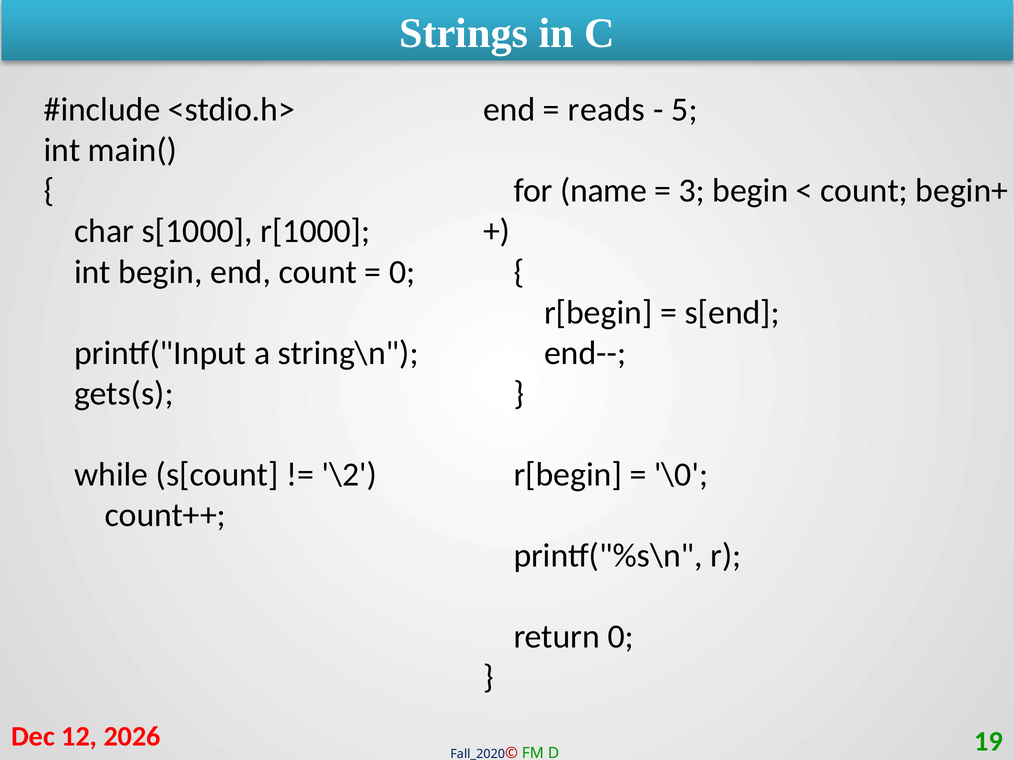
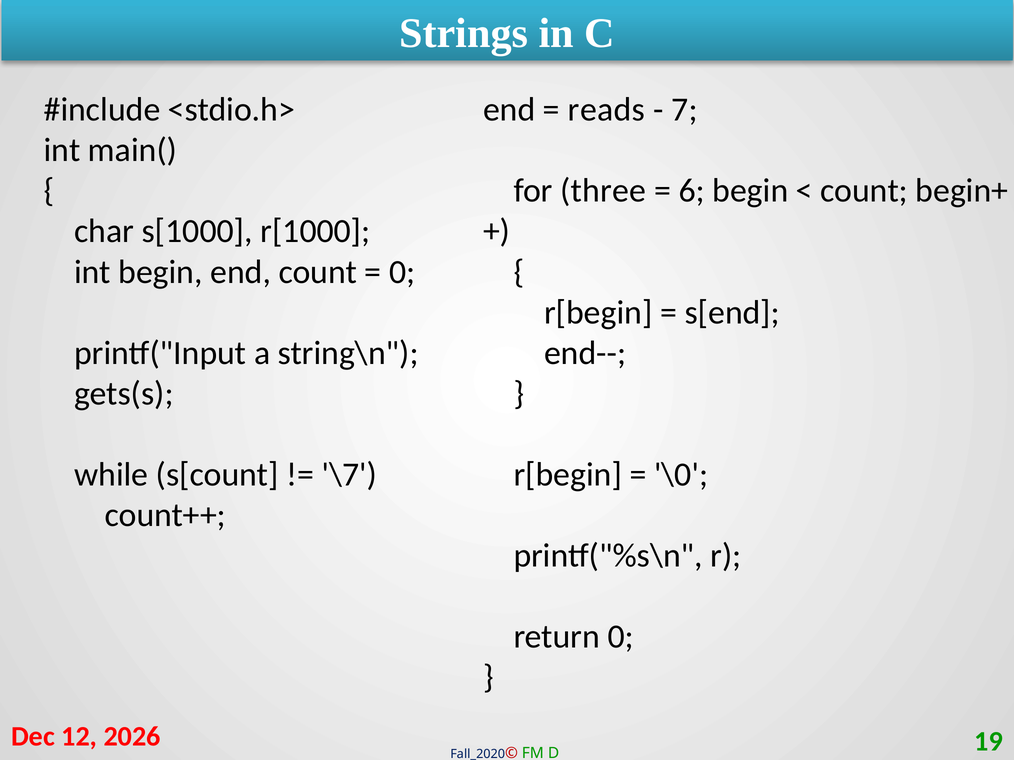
5: 5 -> 7
name: name -> three
3: 3 -> 6
\2: \2 -> \7
